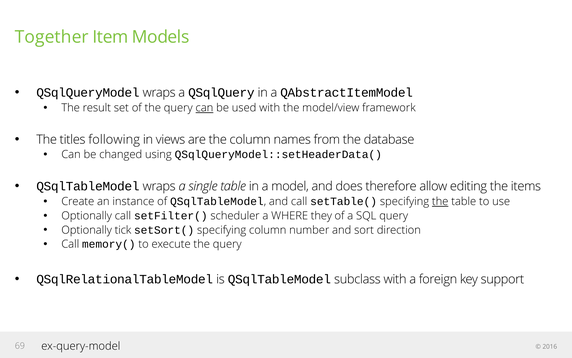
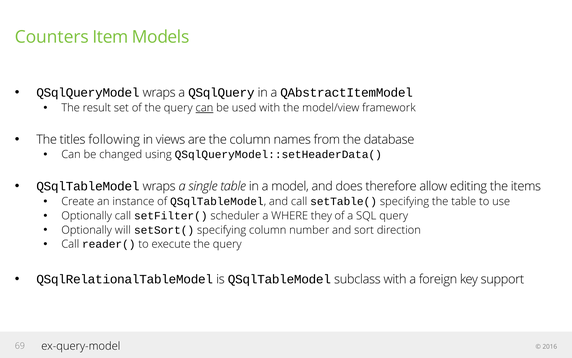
Together: Together -> Counters
the at (440, 201) underline: present -> none
tick: tick -> will
memory(: memory( -> reader(
